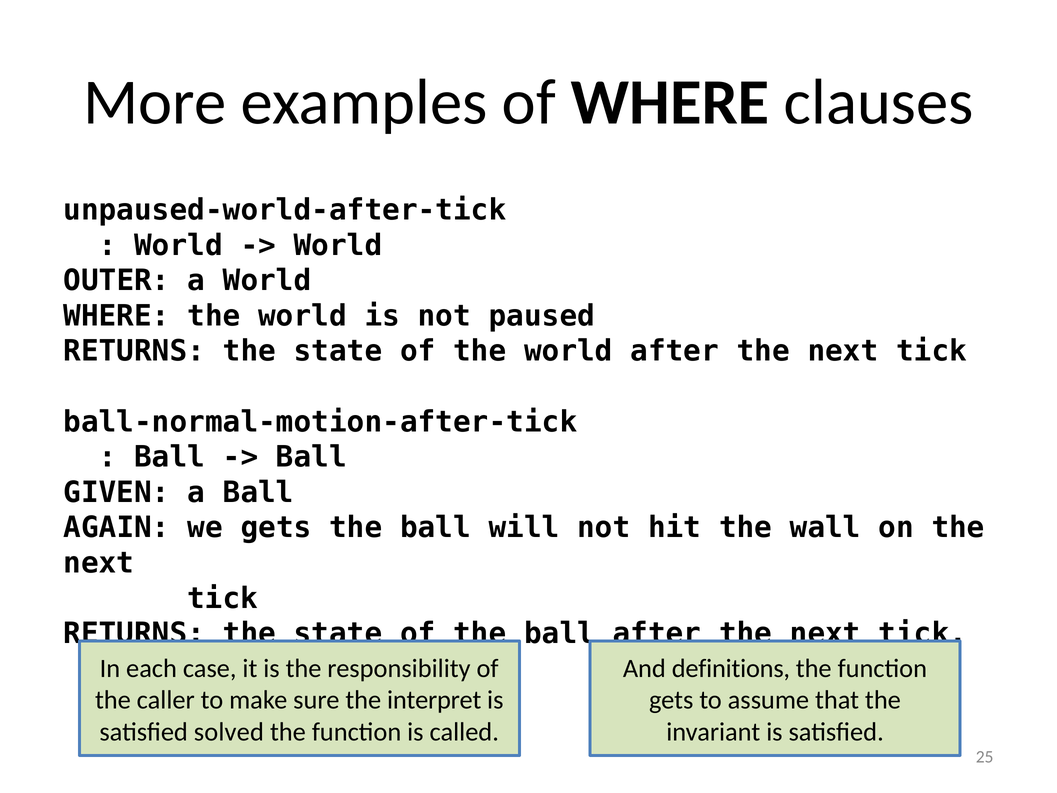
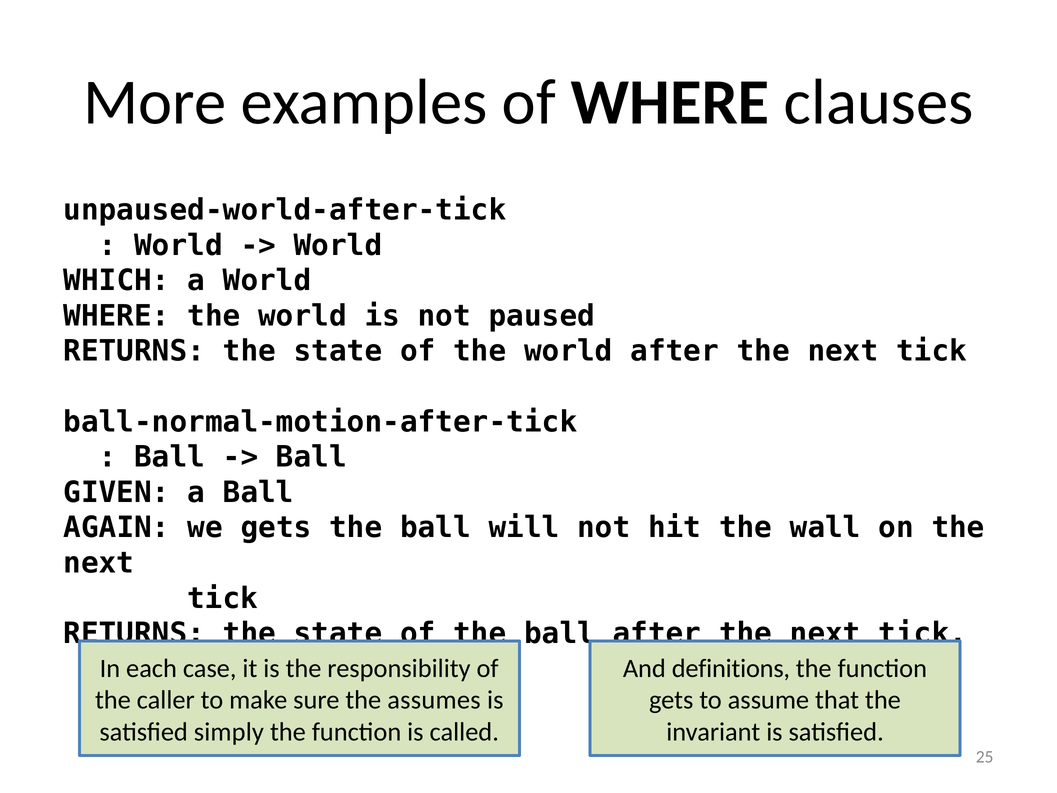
OUTER: OUTER -> WHICH
interpret: interpret -> assumes
solved: solved -> simply
